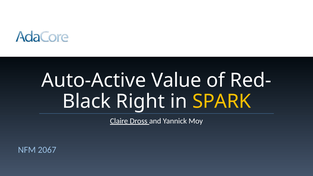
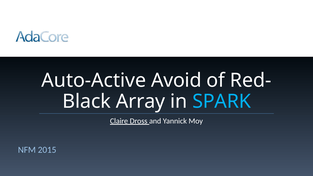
Value: Value -> Avoid
Right: Right -> Array
SPARK colour: yellow -> light blue
2067: 2067 -> 2015
